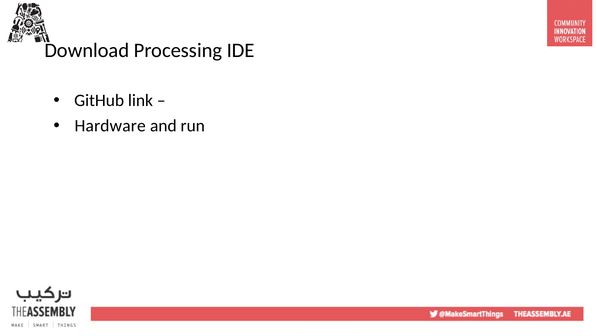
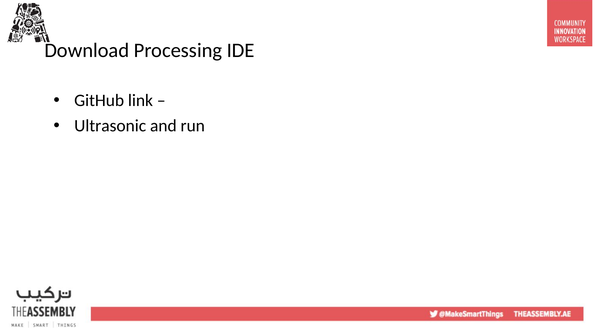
Hardware: Hardware -> Ultrasonic
